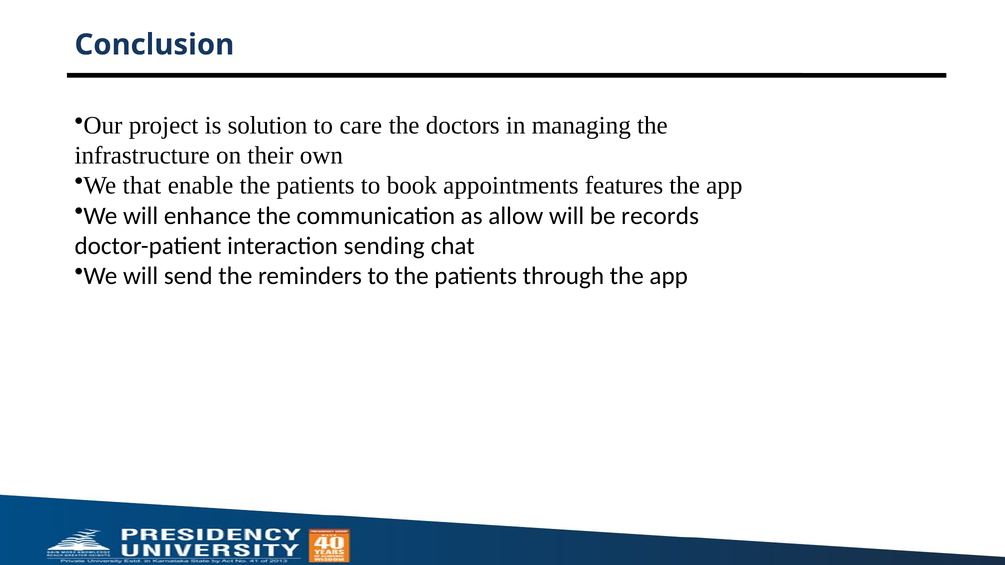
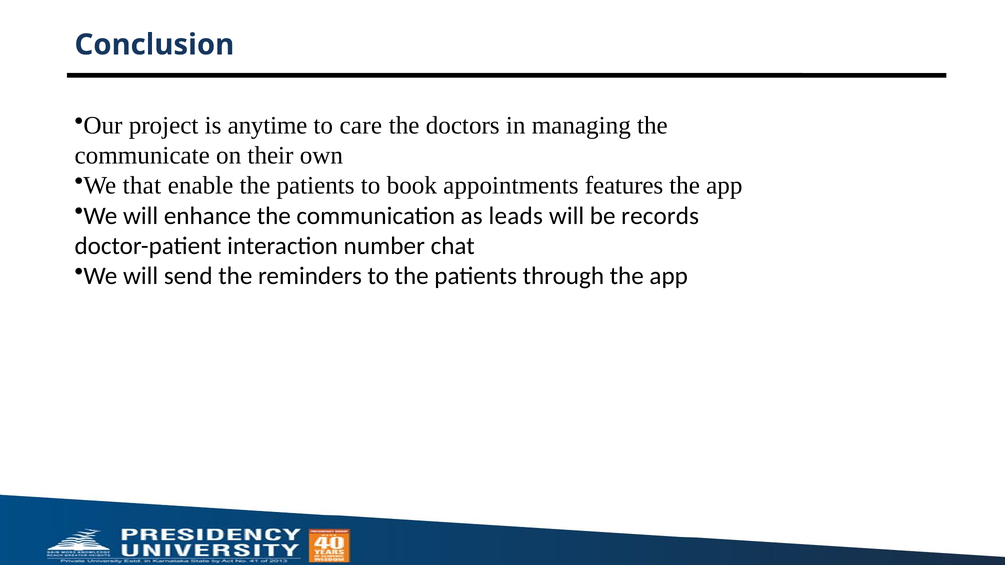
solution: solution -> anytime
infrastructure: infrastructure -> communicate
allow: allow -> leads
sending: sending -> number
